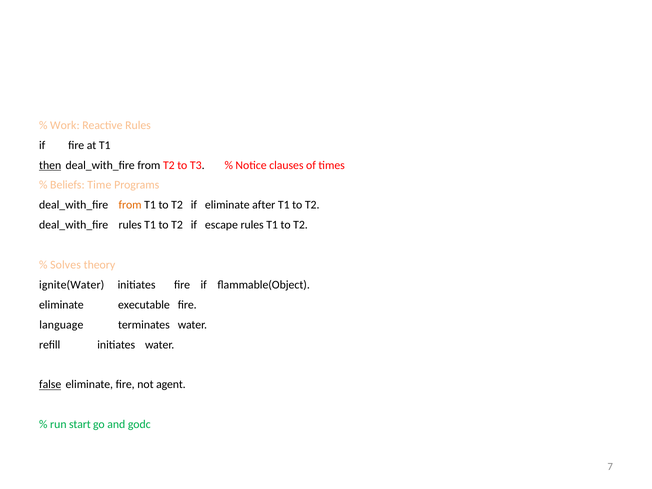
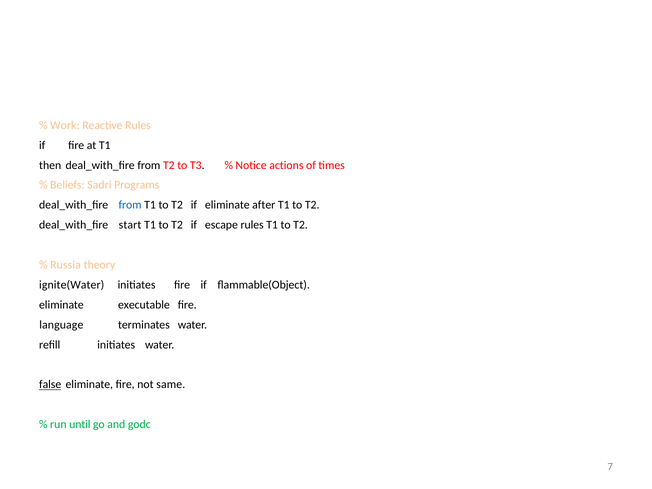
then underline: present -> none
clauses: clauses -> actions
Time: Time -> Sadri
from at (130, 205) colour: orange -> blue
deal_with_fire rules: rules -> start
Solves: Solves -> Russia
agent: agent -> same
start: start -> until
